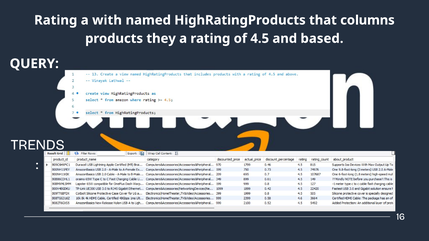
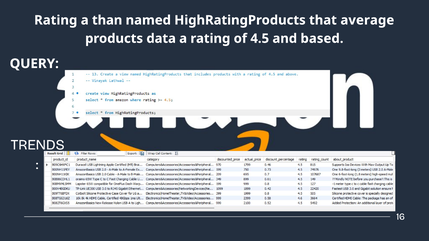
with: with -> than
columns: columns -> average
they: they -> data
